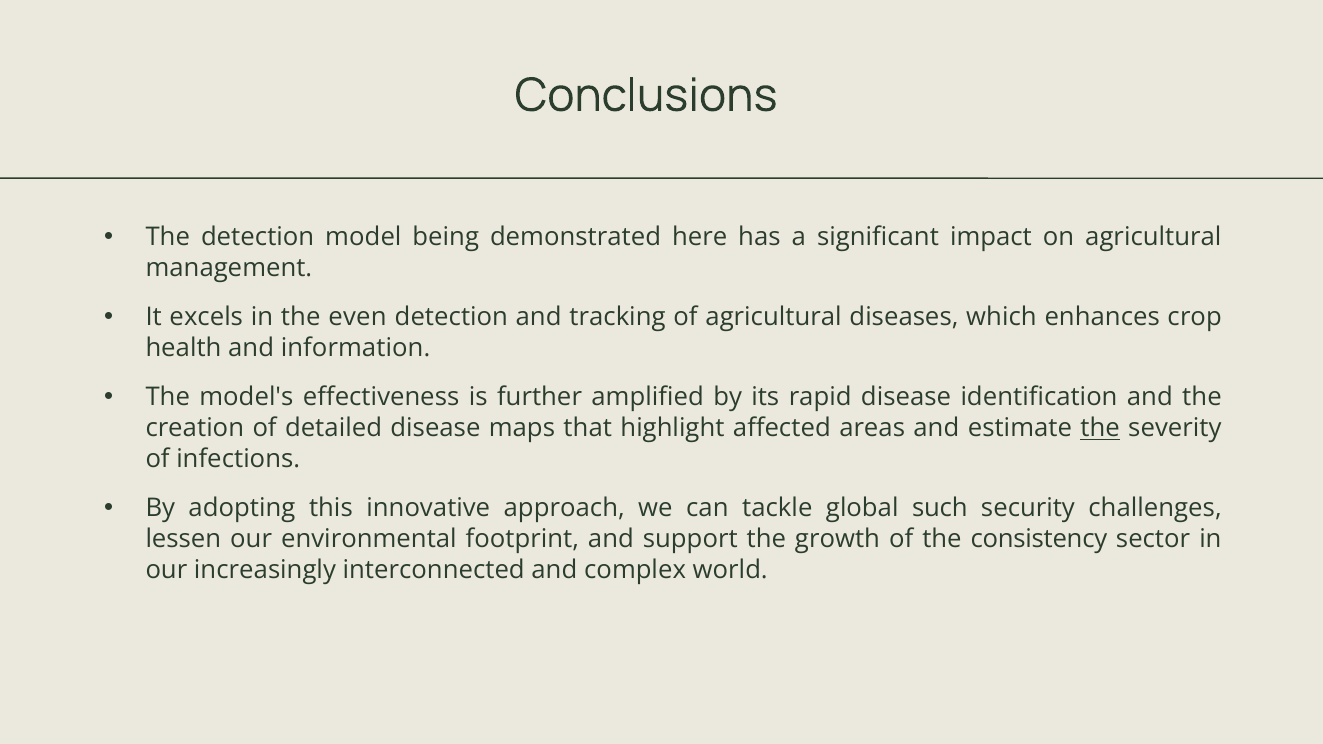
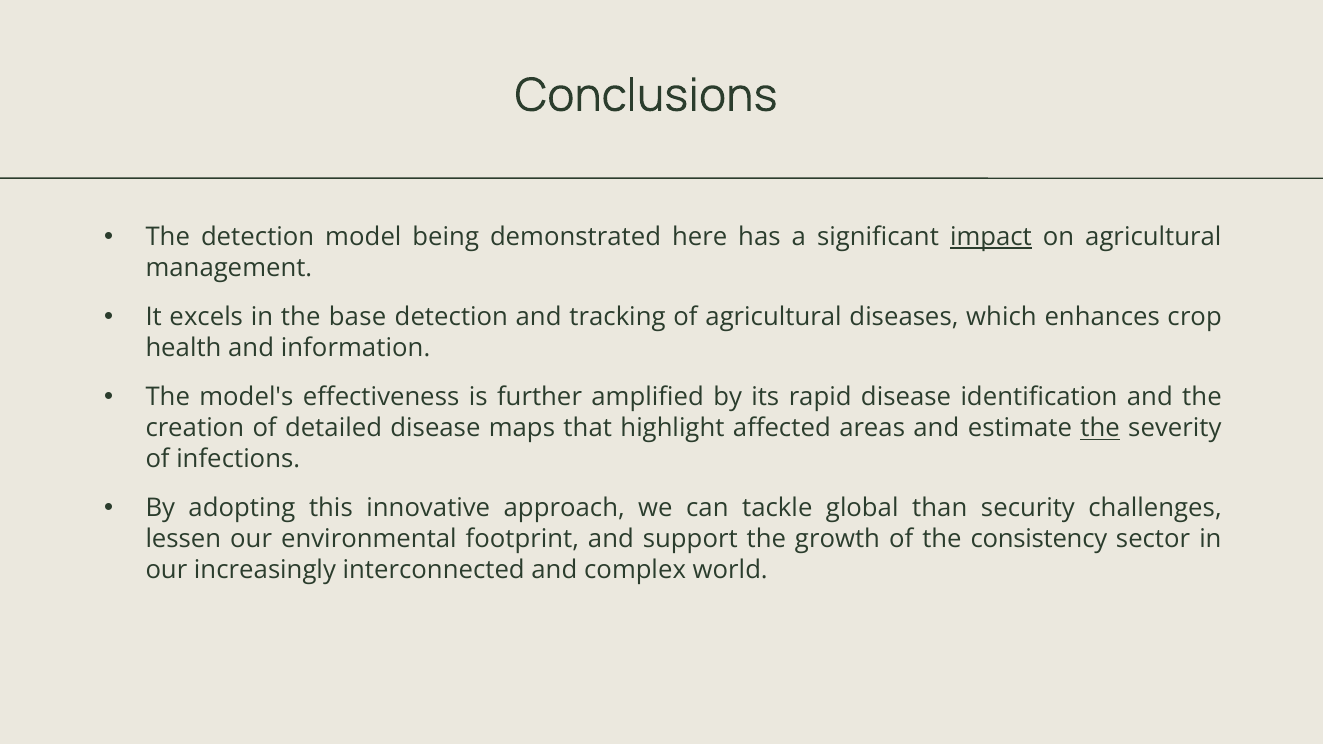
impact underline: none -> present
even: even -> base
such: such -> than
